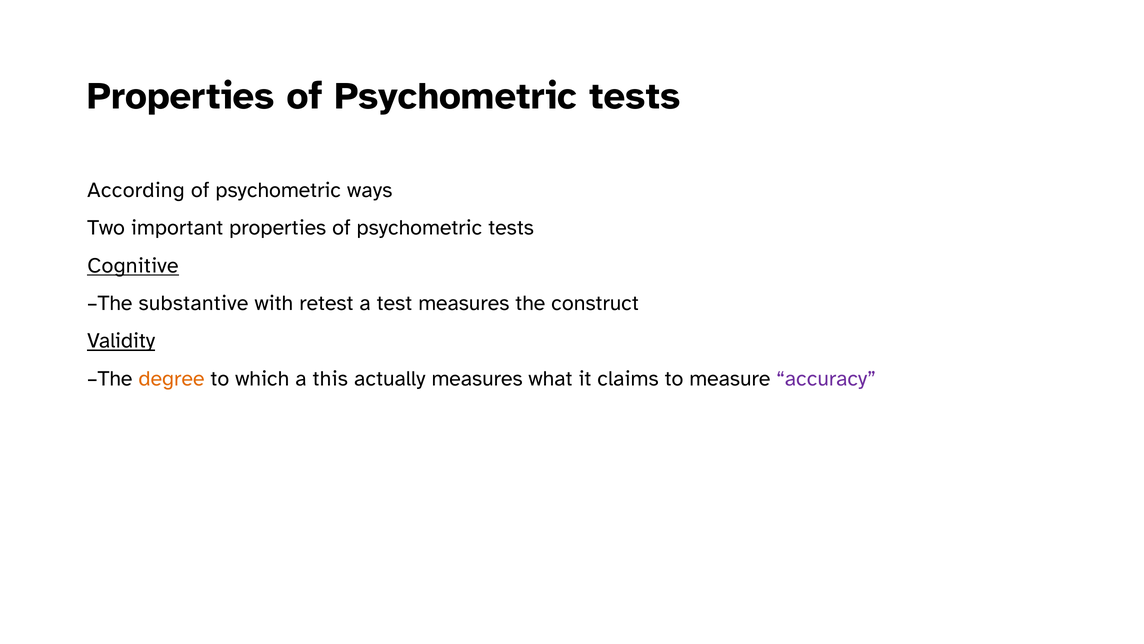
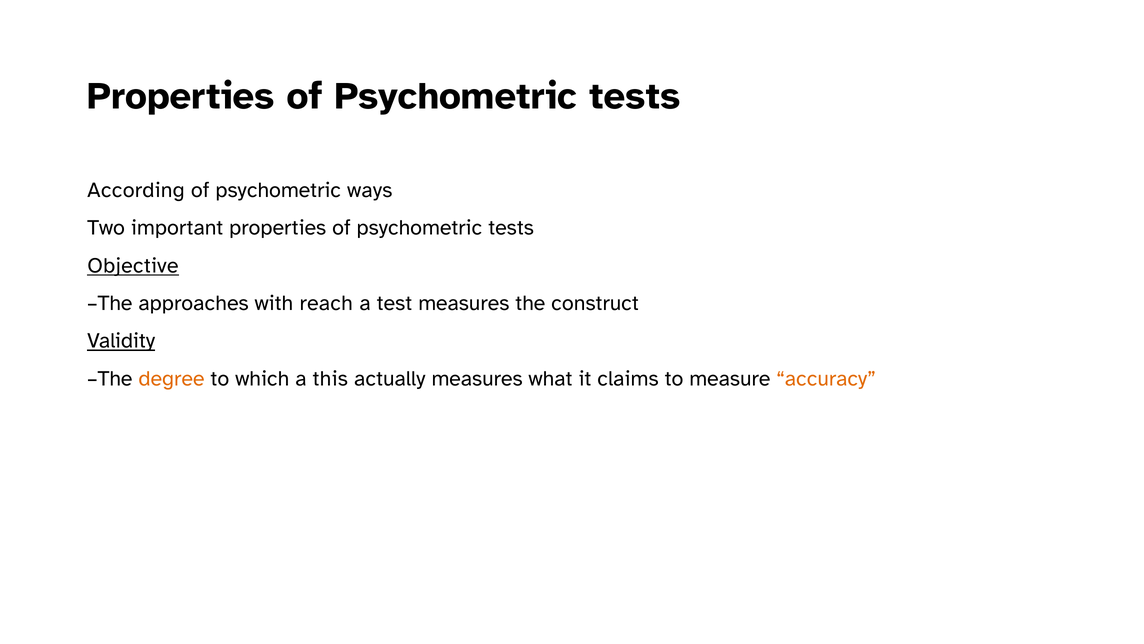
Cognitive: Cognitive -> Objective
substantive: substantive -> approaches
retest: retest -> reach
accuracy colour: purple -> orange
